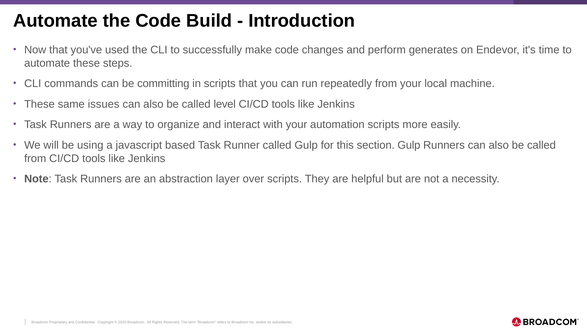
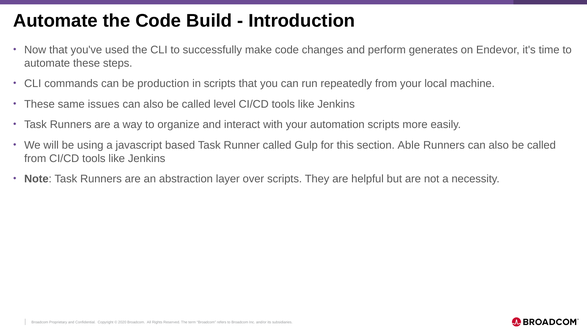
committing: committing -> production
section Gulp: Gulp -> Able
